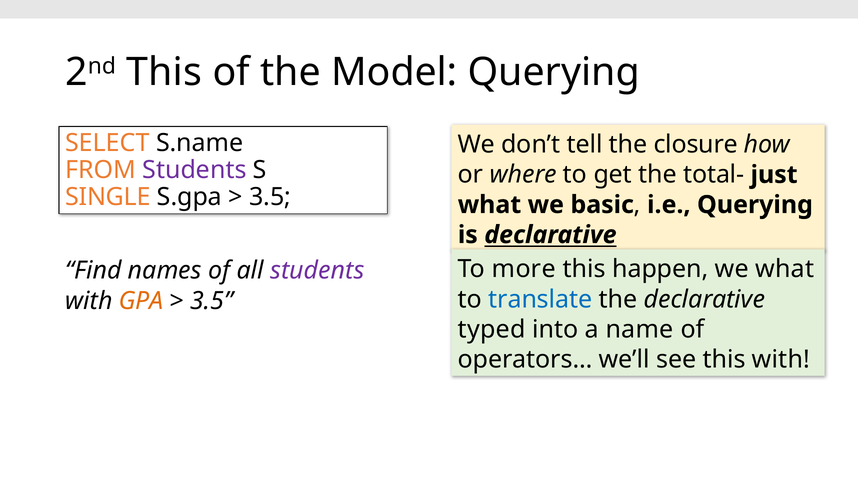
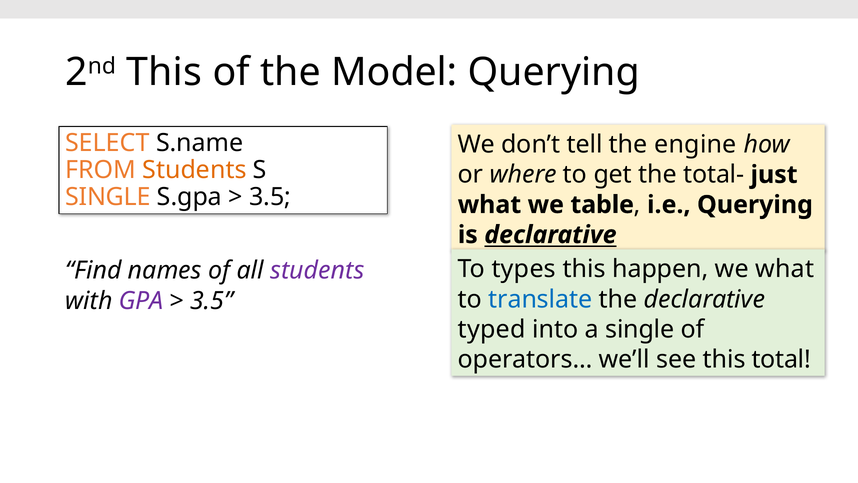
closure: closure -> engine
Students at (194, 170) colour: purple -> orange
basic: basic -> table
more: more -> types
GPA colour: orange -> purple
a name: name -> single
this with: with -> total
